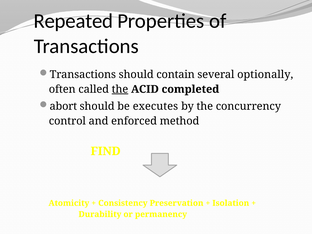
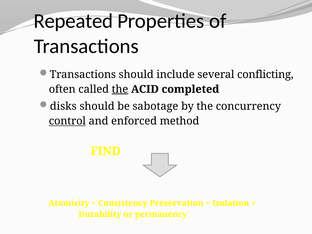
contain: contain -> include
optionally: optionally -> conflicting
abort: abort -> disks
executes: executes -> sabotage
control underline: none -> present
